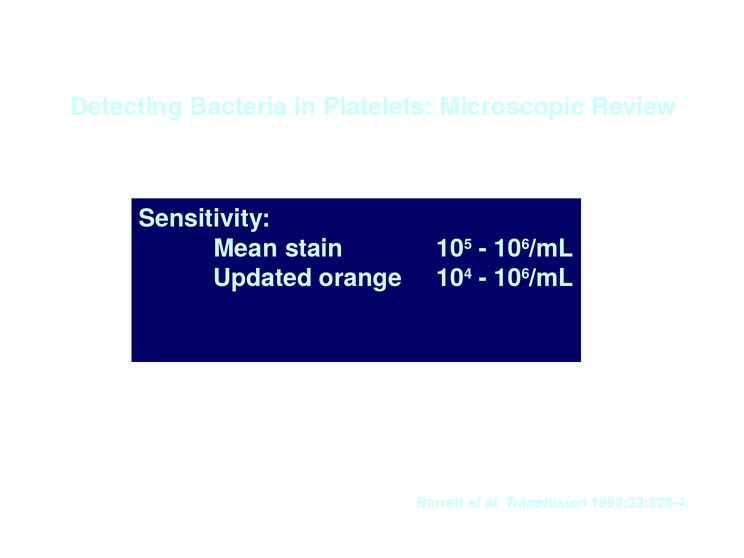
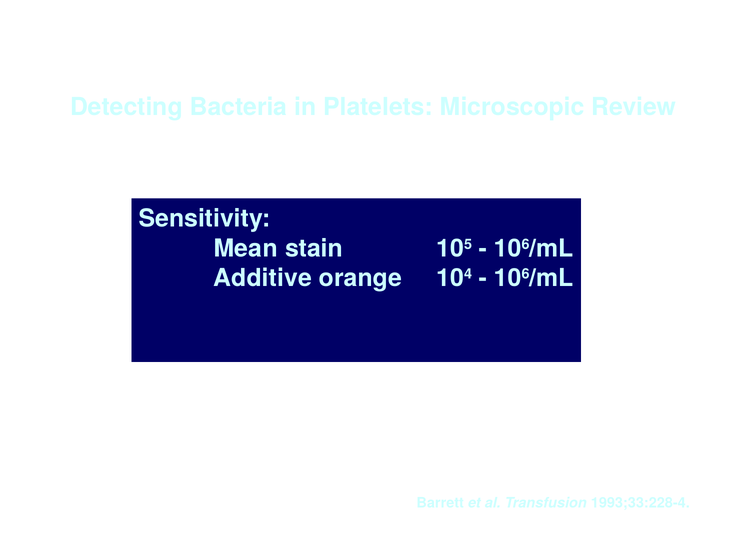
Updated: Updated -> Additive
